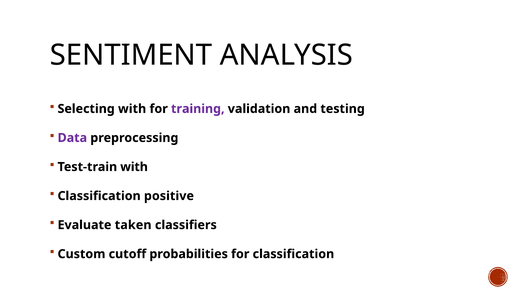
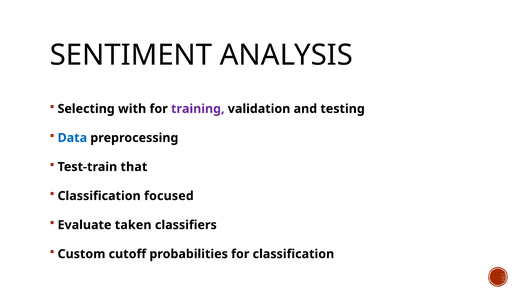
Data colour: purple -> blue
Test-train with: with -> that
positive: positive -> focused
